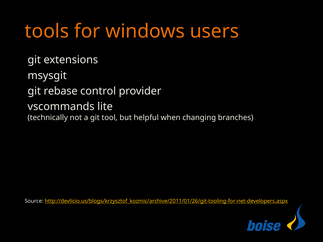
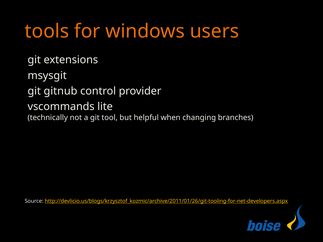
rebase: rebase -> gitnub
